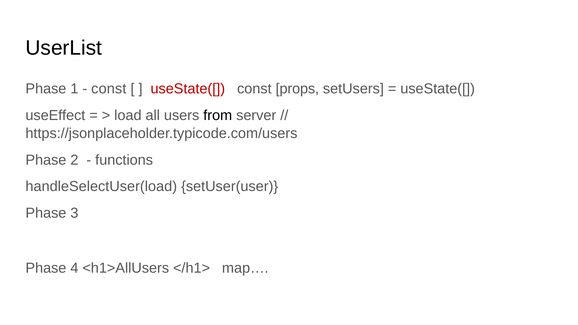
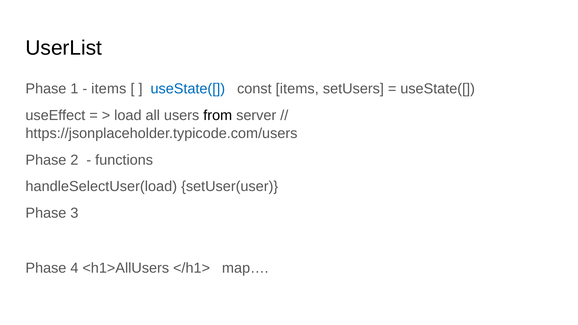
const at (109, 89): const -> items
useState([ at (188, 89) colour: red -> blue
const props: props -> items
